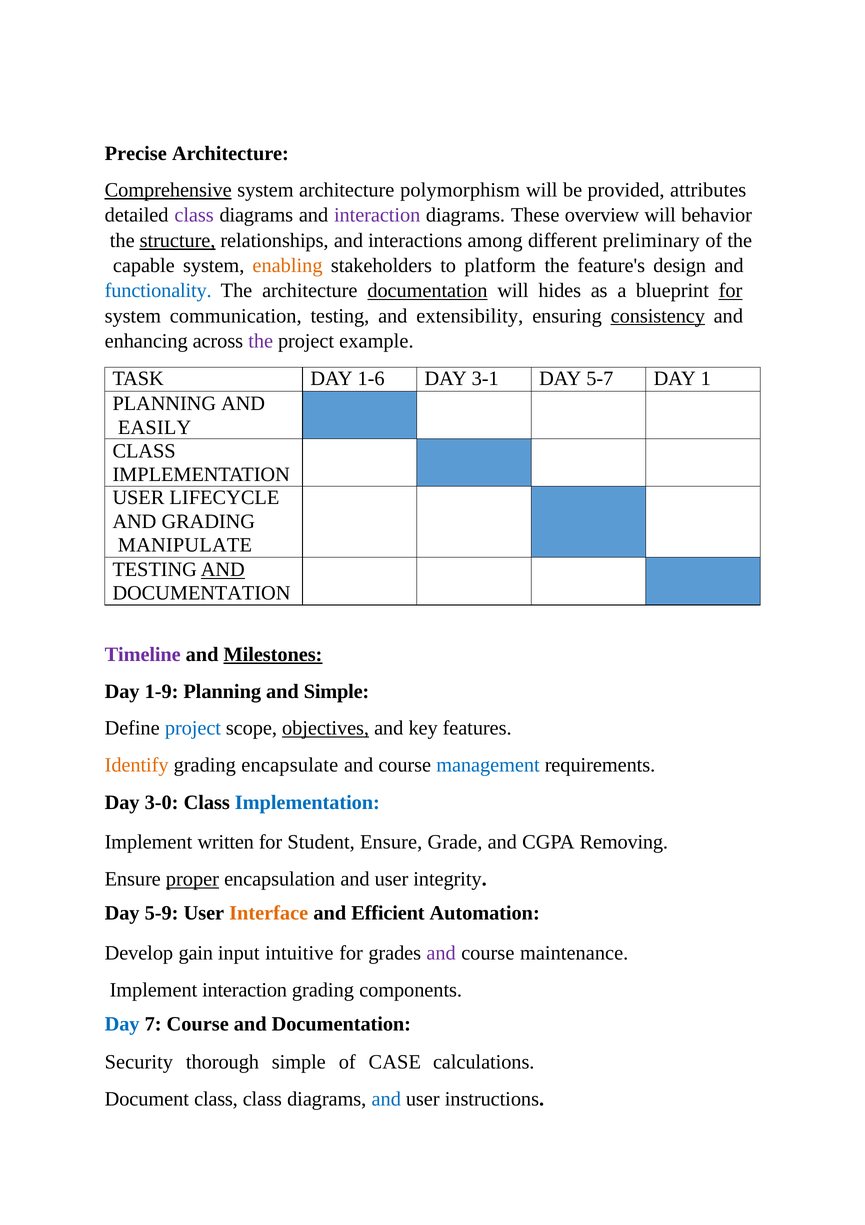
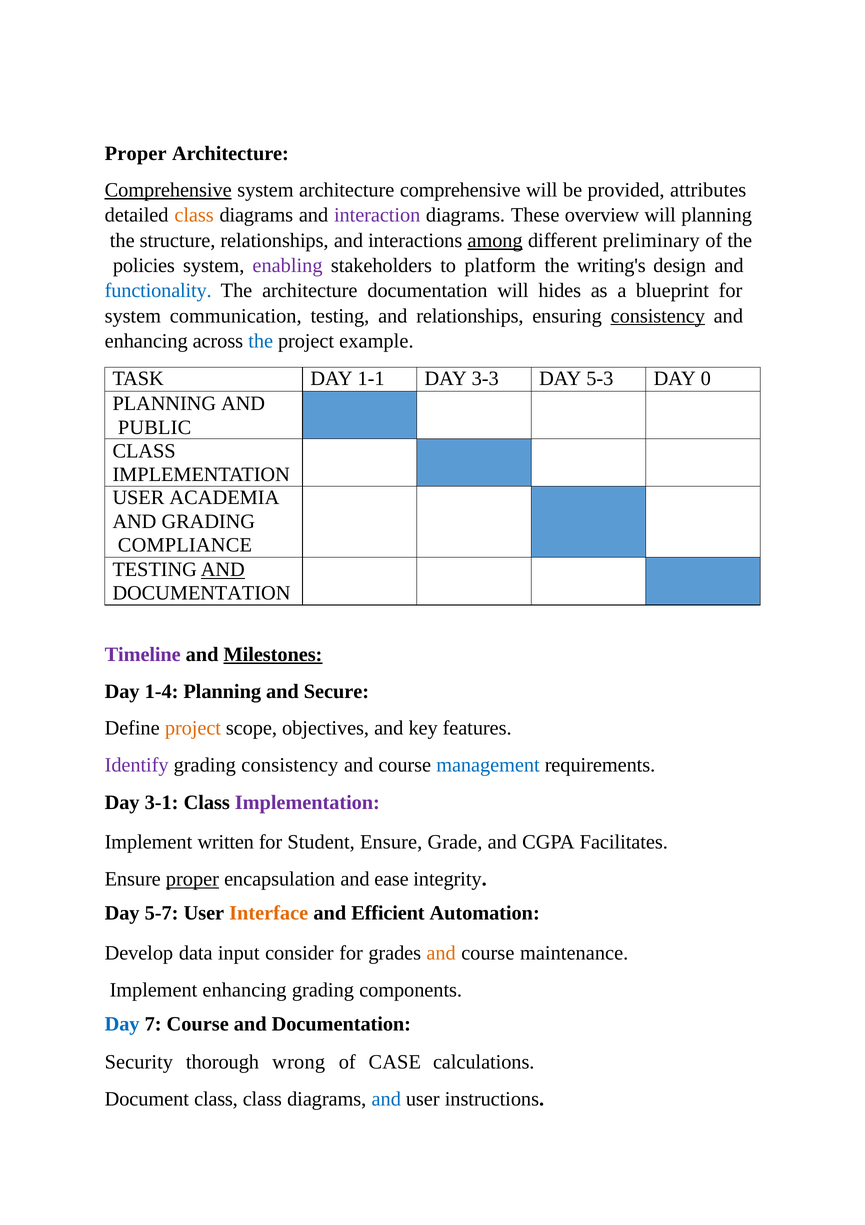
Precise at (136, 153): Precise -> Proper
system architecture polymorphism: polymorphism -> comprehensive
class at (194, 215) colour: purple -> orange
will behavior: behavior -> planning
structure underline: present -> none
among underline: none -> present
capable: capable -> policies
enabling colour: orange -> purple
feature's: feature's -> writing's
documentation at (427, 290) underline: present -> none
for at (731, 290) underline: present -> none
and extensibility: extensibility -> relationships
the at (261, 341) colour: purple -> blue
1-6: 1-6 -> 1-1
3-1: 3-1 -> 3-3
5-7: 5-7 -> 5-3
1: 1 -> 0
EASILY: EASILY -> PUBLIC
LIFECYCLE: LIFECYCLE -> ACADEMIA
MANIPULATE: MANIPULATE -> COMPLIANCE
1-9: 1-9 -> 1-4
and Simple: Simple -> Secure
project at (193, 728) colour: blue -> orange
objectives underline: present -> none
Identify colour: orange -> purple
grading encapsulate: encapsulate -> consistency
3-0: 3-0 -> 3-1
Implementation at (307, 802) colour: blue -> purple
Removing: Removing -> Facilitates
encapsulation and user: user -> ease
5-9: 5-9 -> 5-7
gain: gain -> data
intuitive: intuitive -> consider
and at (441, 952) colour: purple -> orange
Implement interaction: interaction -> enhancing
thorough simple: simple -> wrong
